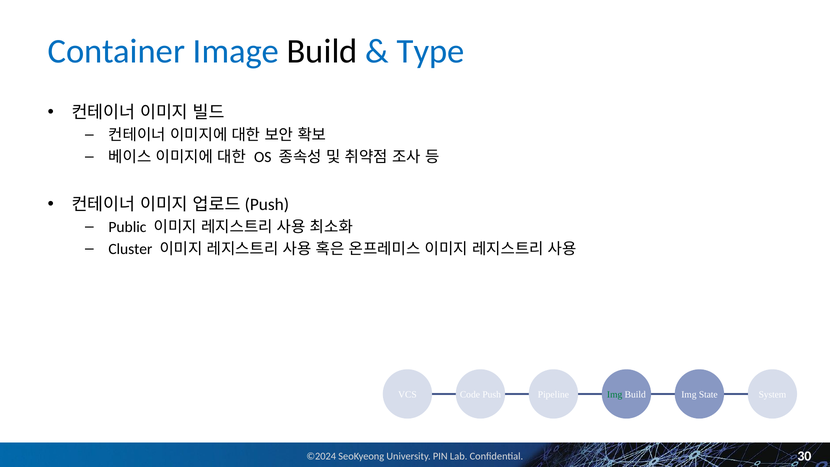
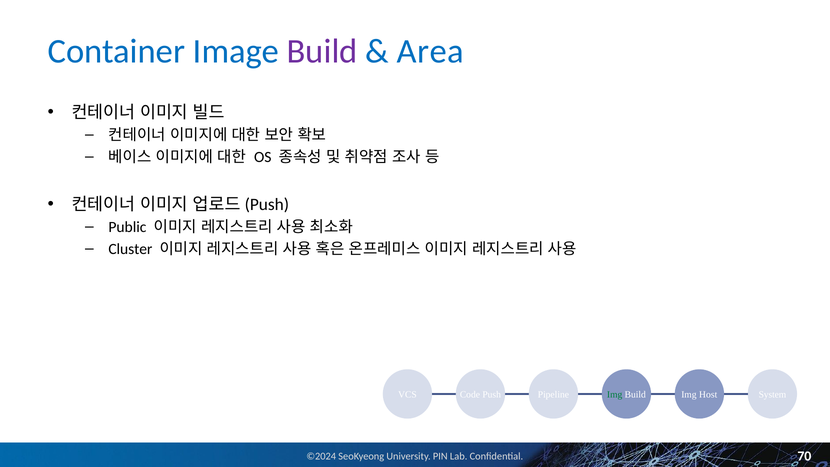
Build at (322, 51) colour: black -> purple
Type: Type -> Area
State: State -> Host
30: 30 -> 70
